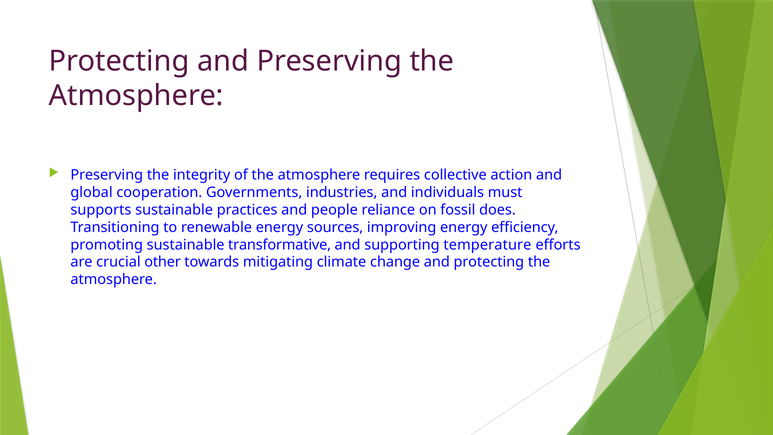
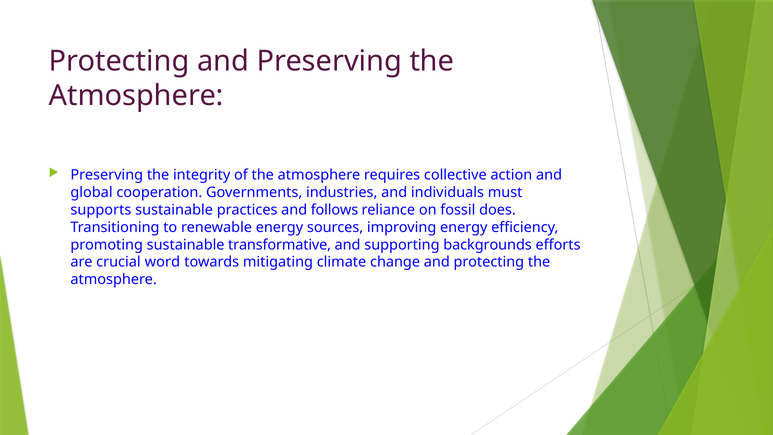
people: people -> follows
temperature: temperature -> backgrounds
other: other -> word
